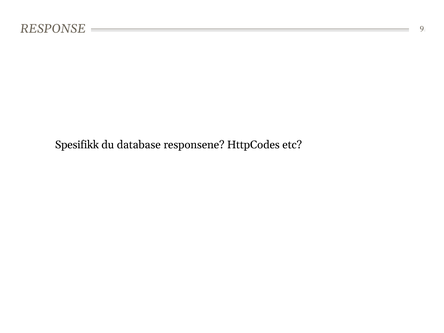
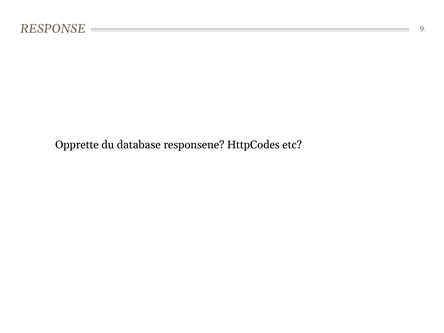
Spesifikk: Spesifikk -> Opprette
